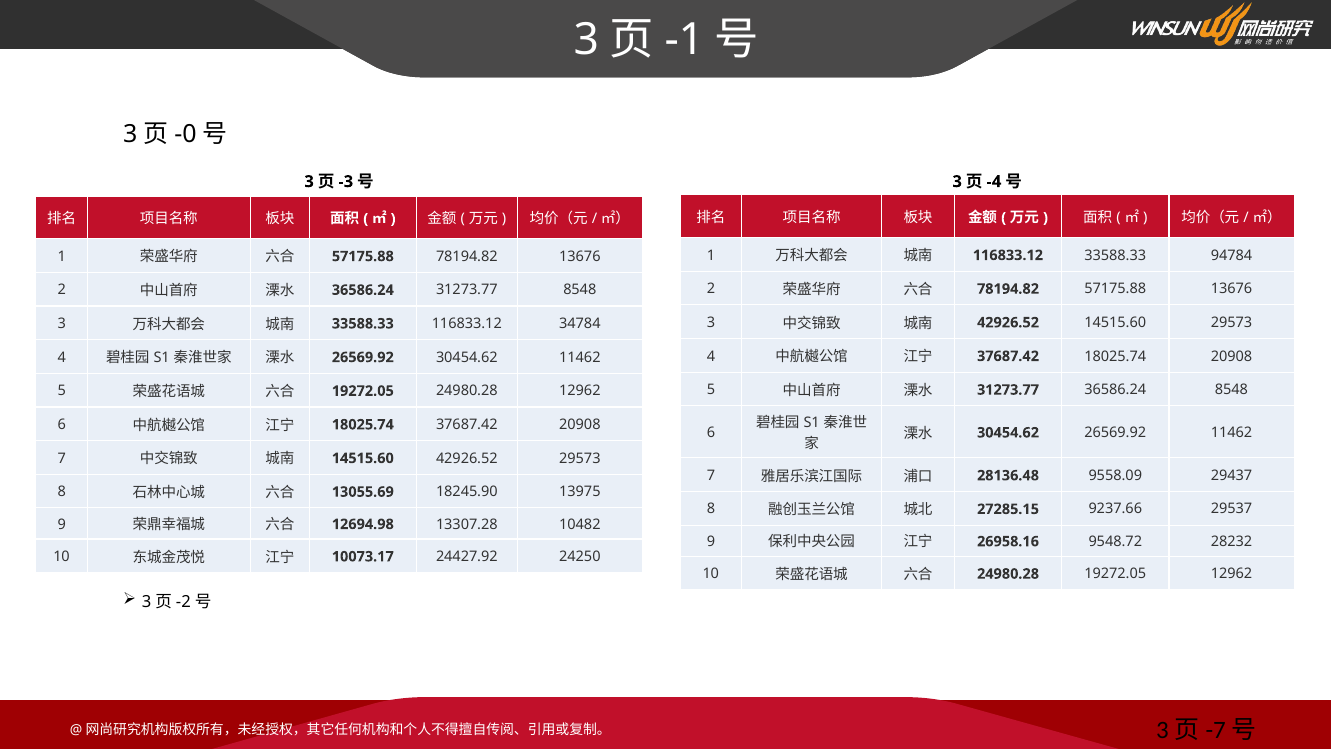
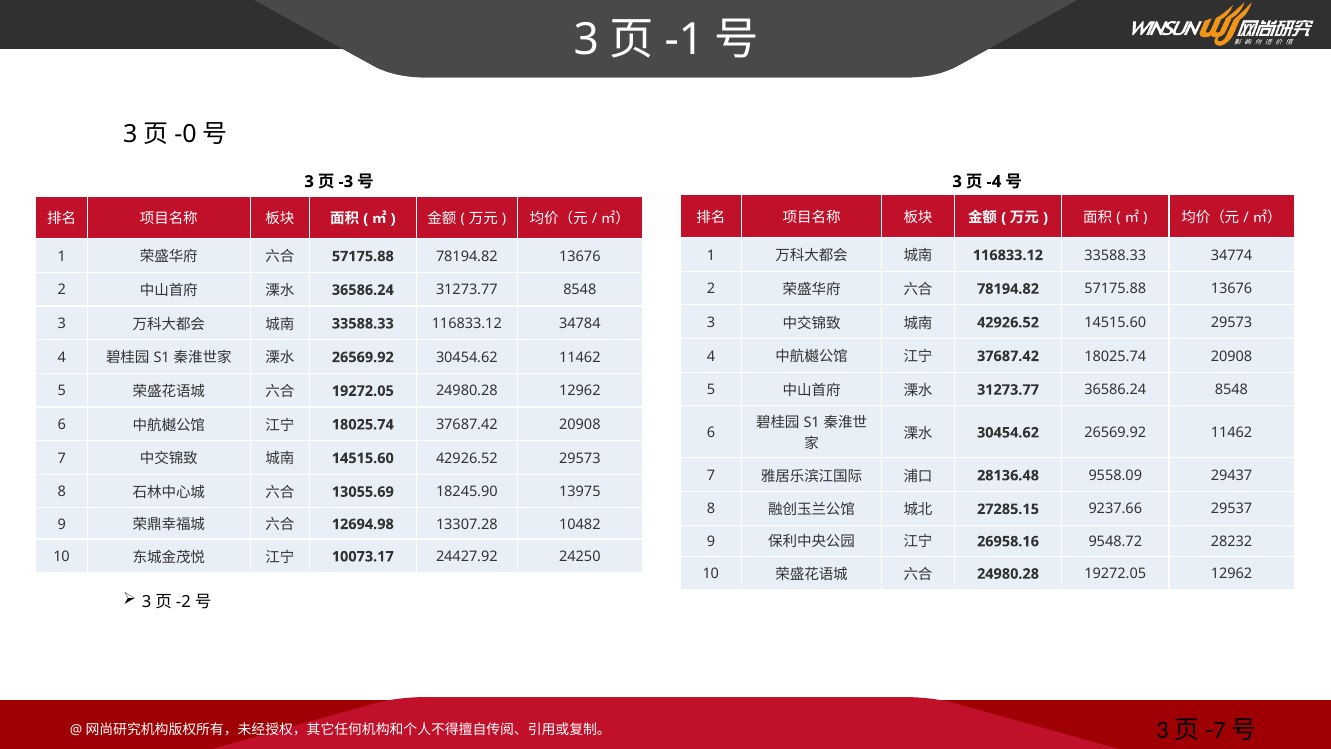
94784: 94784 -> 34774
